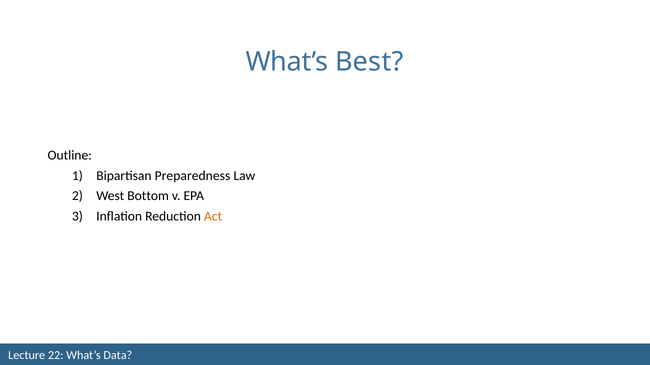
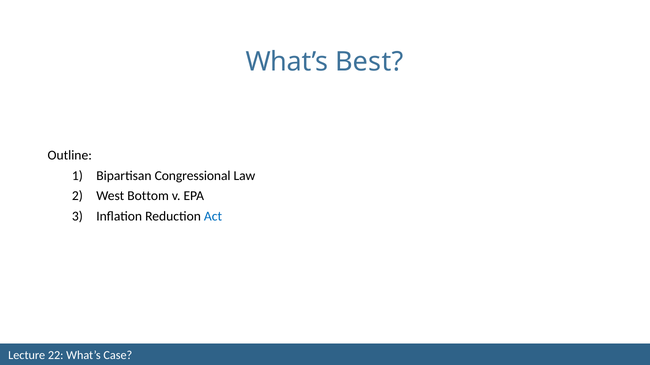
Preparedness: Preparedness -> Congressional
Act colour: orange -> blue
Data: Data -> Case
